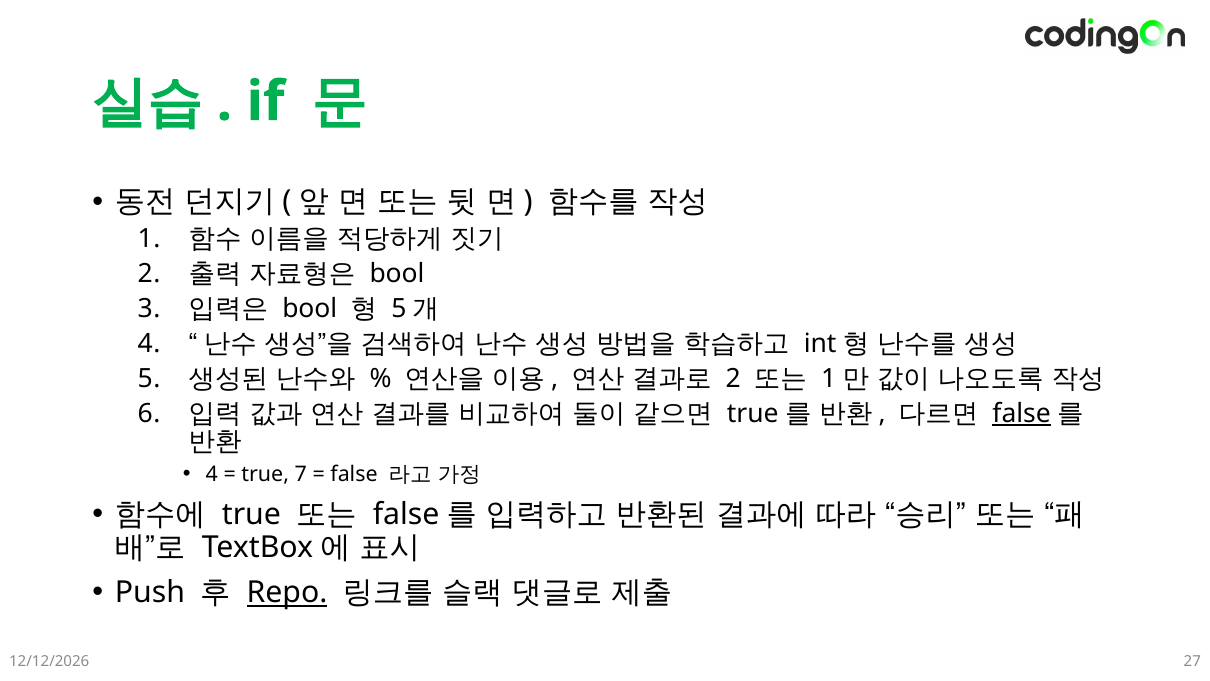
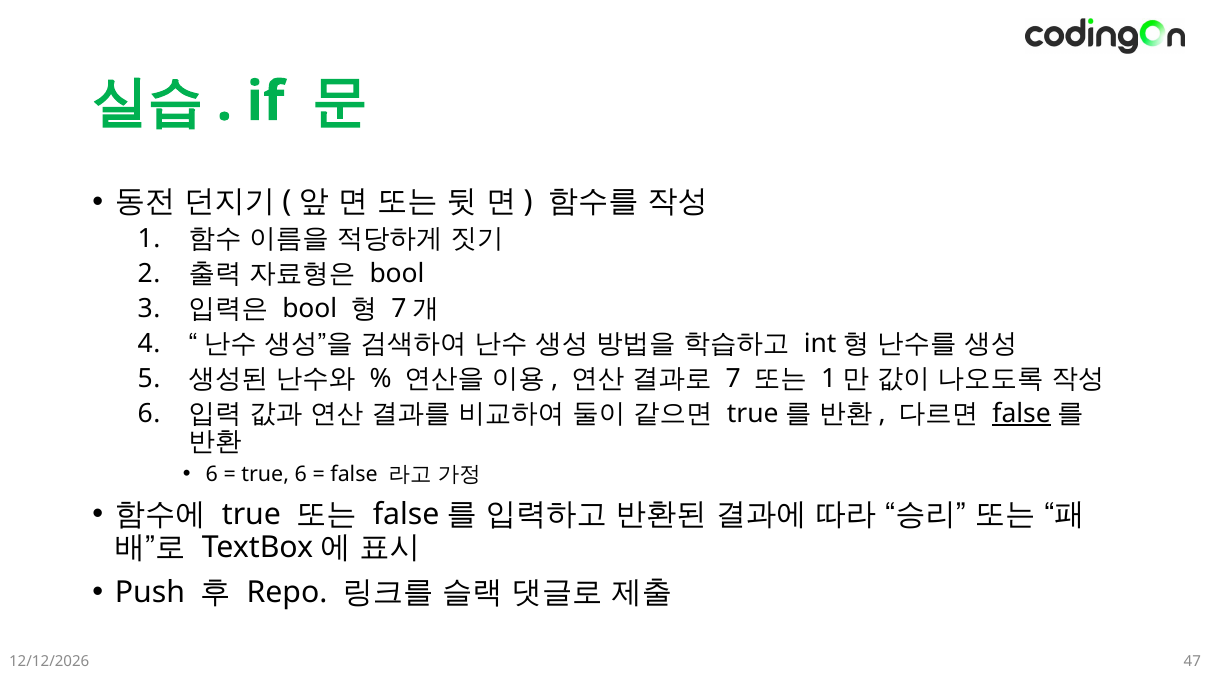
5 at (399, 309): 5 -> 7
2 at (733, 378): 2 -> 7
4 at (212, 474): 4 -> 6
true 7: 7 -> 6
Repo underline: present -> none
27: 27 -> 47
